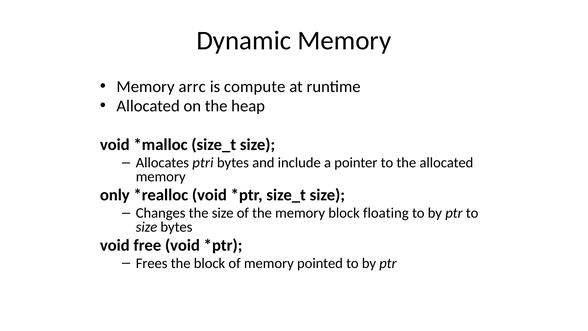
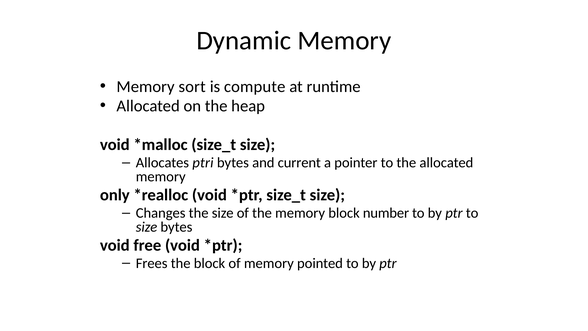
arrc: arrc -> sort
include: include -> current
floating: floating -> number
